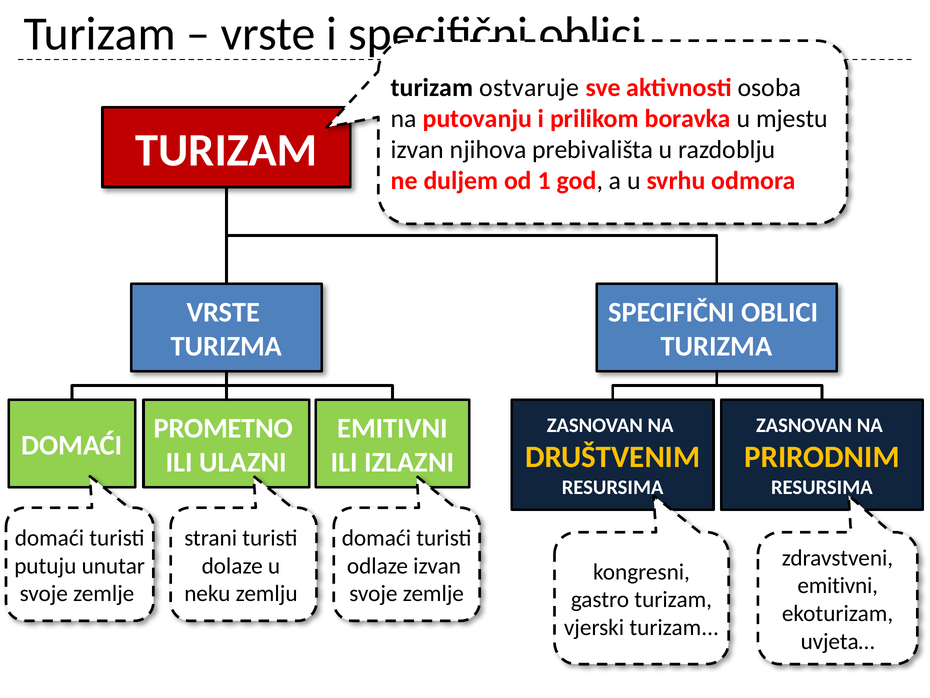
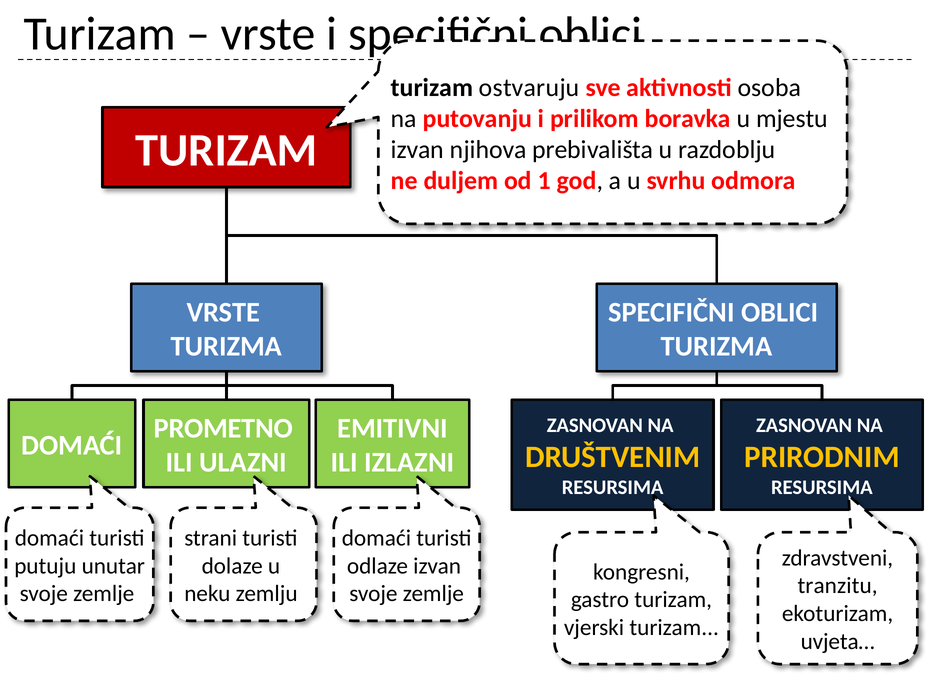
ostvaruje: ostvaruje -> ostvaruju
emitivni at (838, 585): emitivni -> tranzitu
